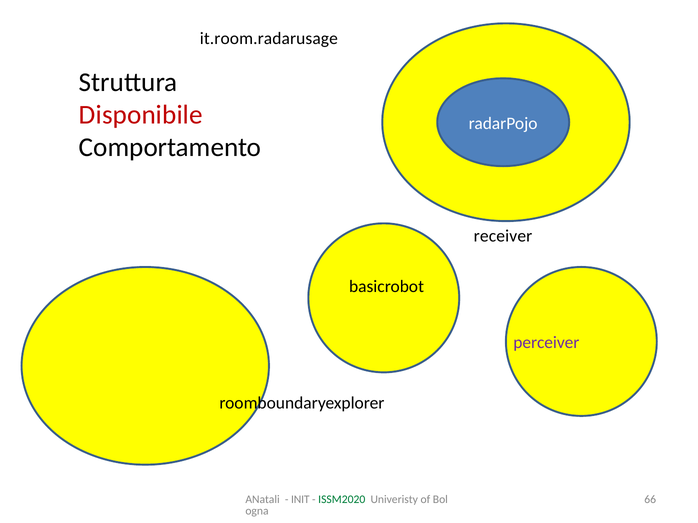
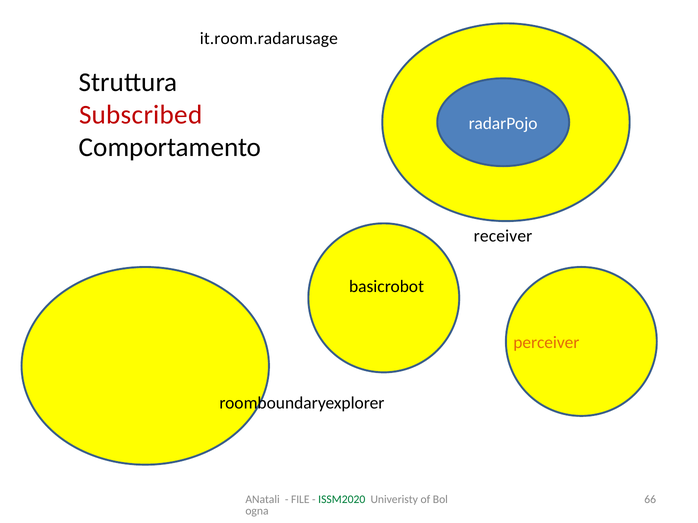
Disponibile: Disponibile -> Subscribed
perceiver colour: purple -> orange
INIT: INIT -> FILE
